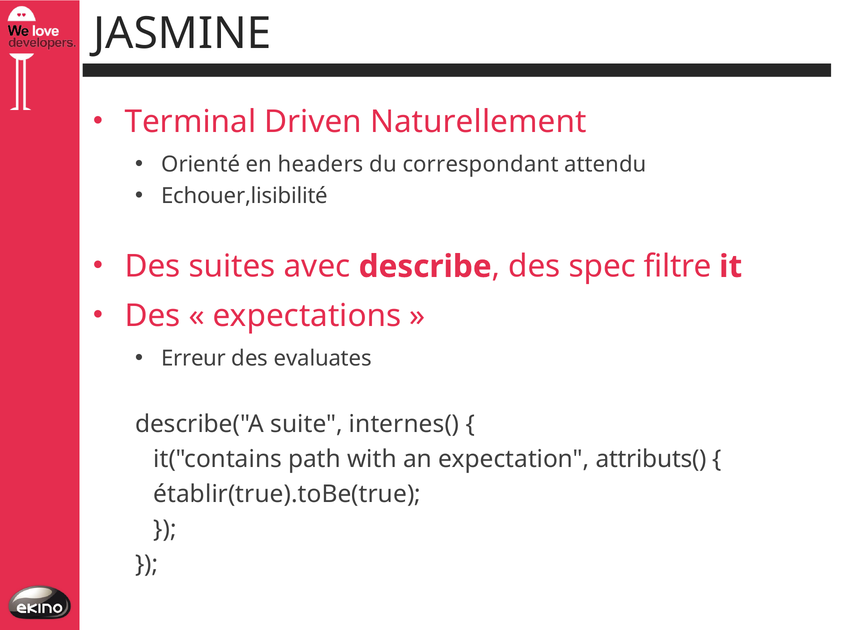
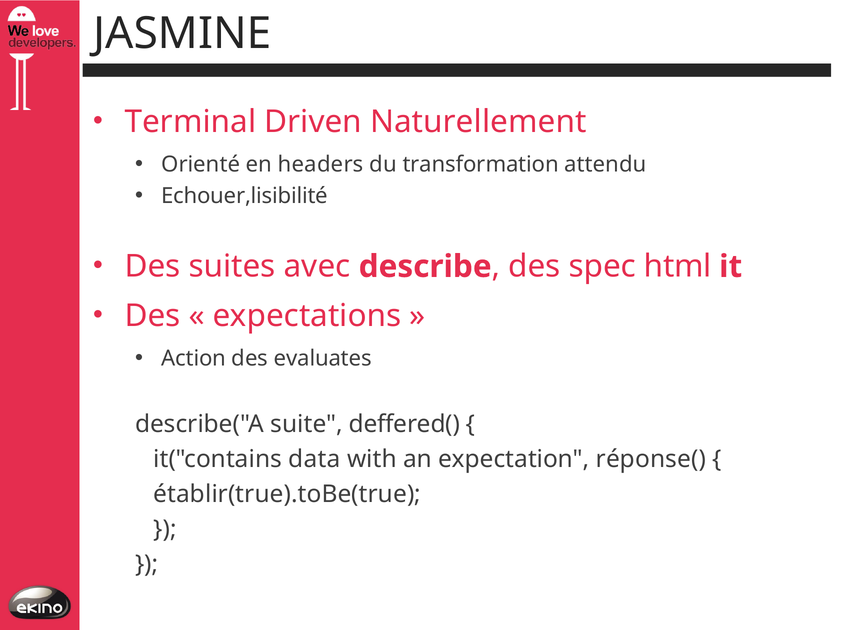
correspondant: correspondant -> transformation
filtre: filtre -> html
Erreur: Erreur -> Action
internes(: internes( -> deffered(
path: path -> data
attributs(: attributs( -> réponse(
